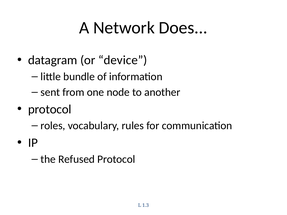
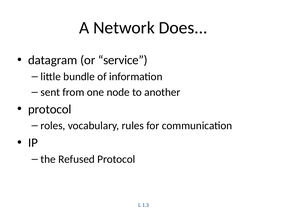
device: device -> service
